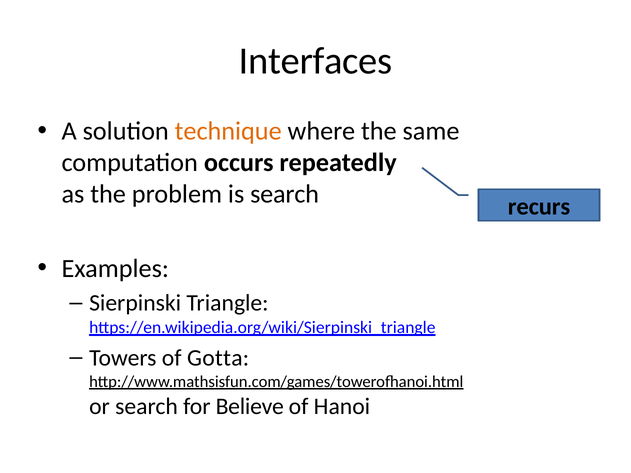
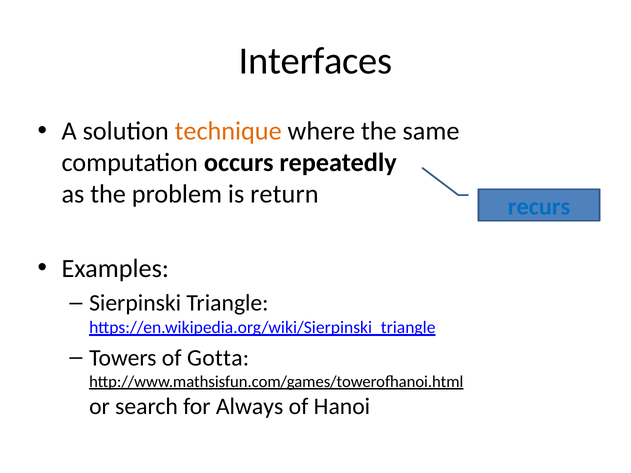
is search: search -> return
recurs colour: black -> blue
Believe: Believe -> Always
